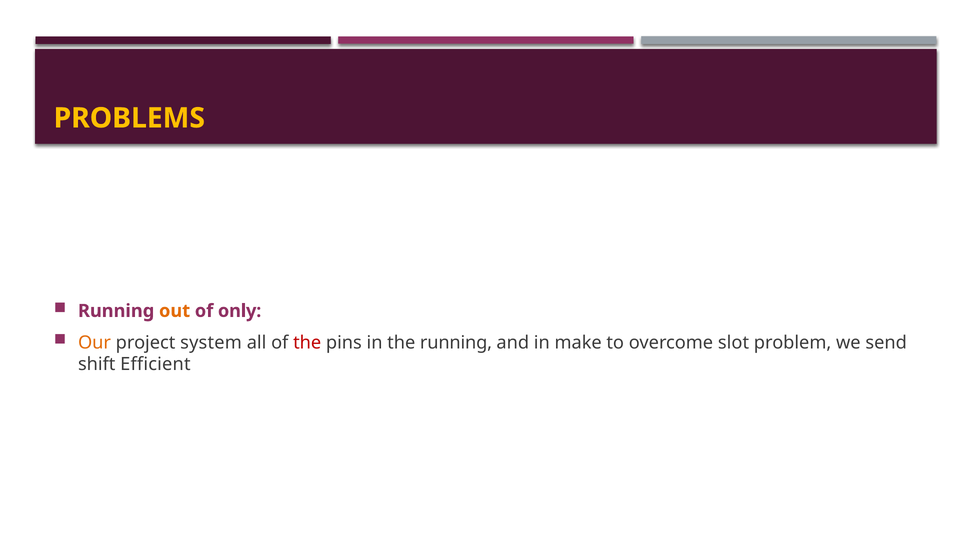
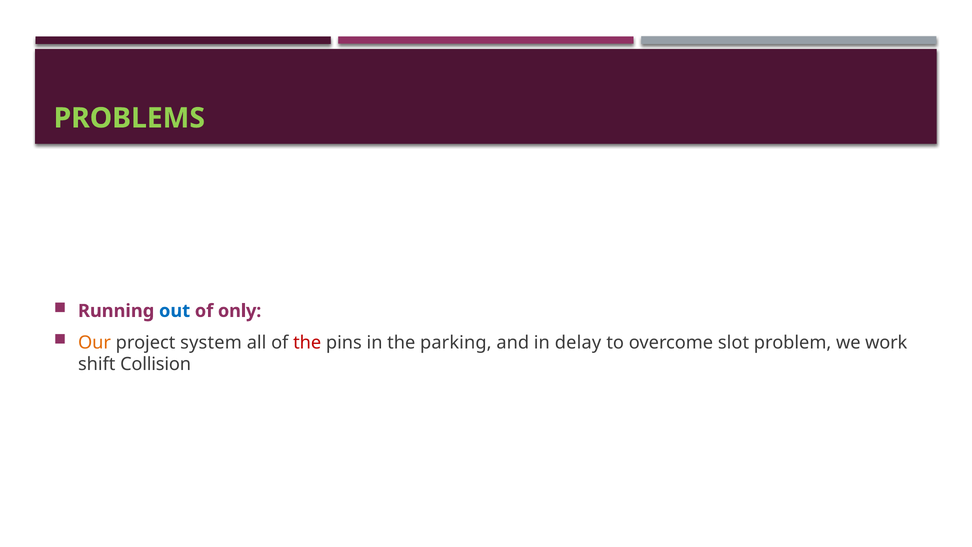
PROBLEMS colour: yellow -> light green
out colour: orange -> blue
the running: running -> parking
make: make -> delay
send: send -> work
Efficient: Efficient -> Collision
